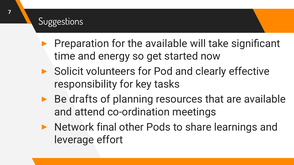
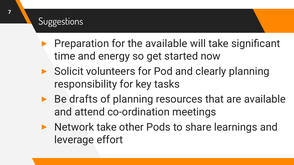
clearly effective: effective -> planning
Network final: final -> take
